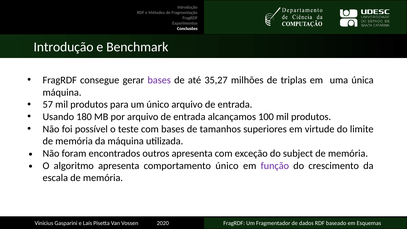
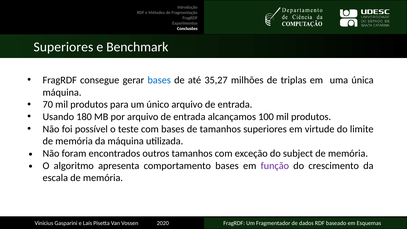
Introdução at (64, 47): Introdução -> Superiores
bases at (159, 80) colour: purple -> blue
57: 57 -> 70
outros apresenta: apresenta -> tamanhos
comportamento único: único -> bases
